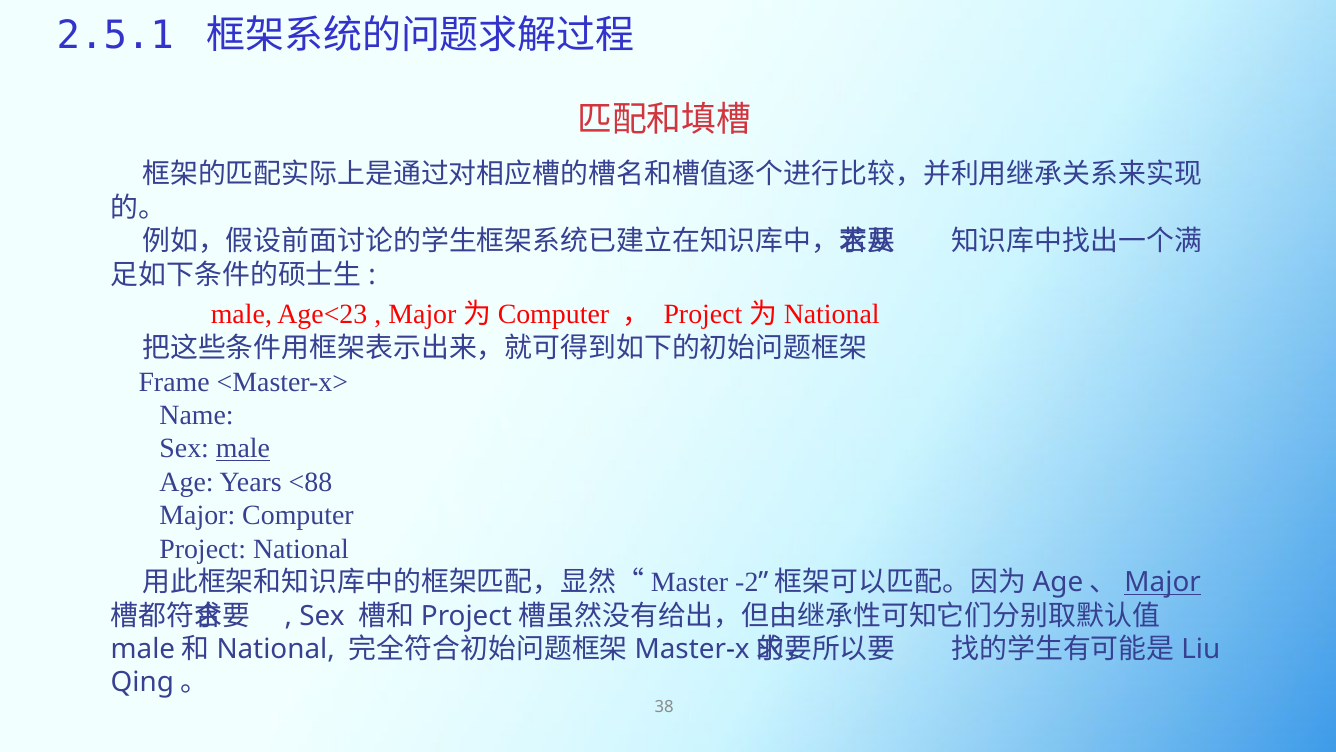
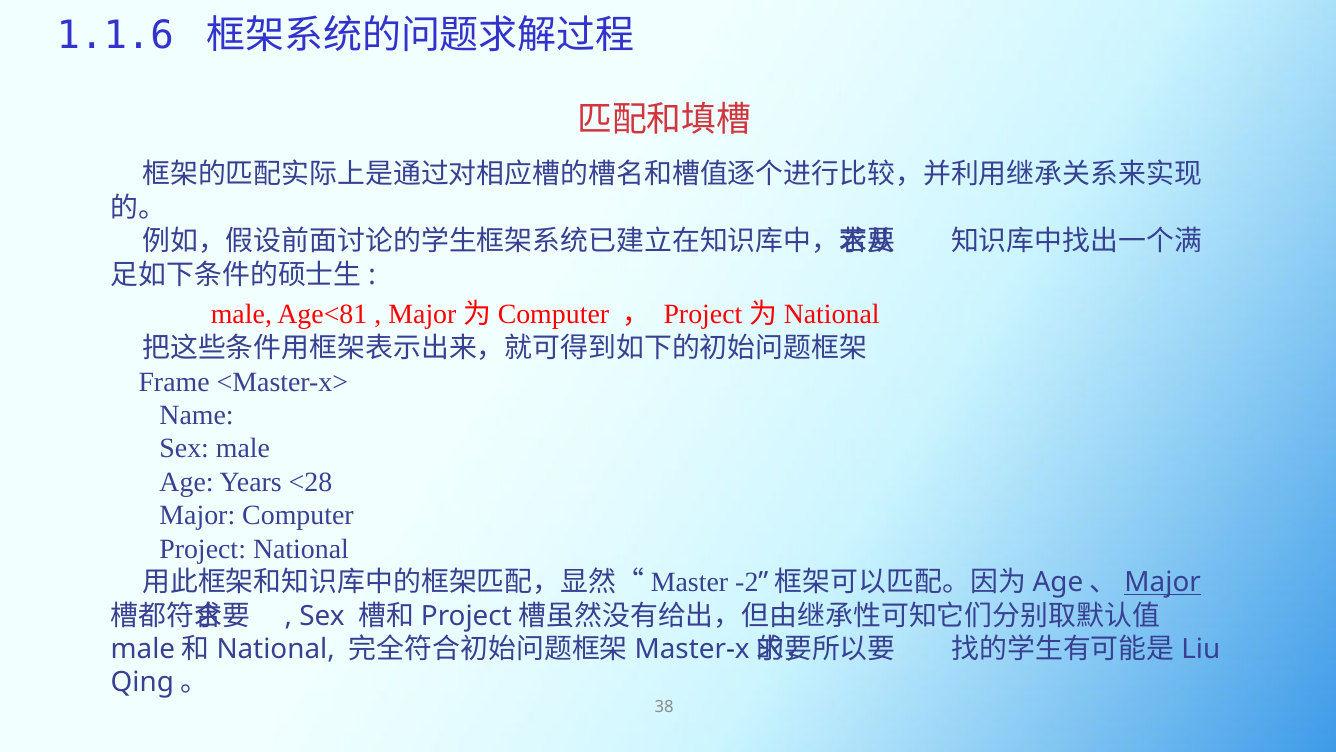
2.5.1: 2.5.1 -> 1.1.6
Age<23: Age<23 -> Age<81
male at (243, 448) underline: present -> none
<88: <88 -> <28
